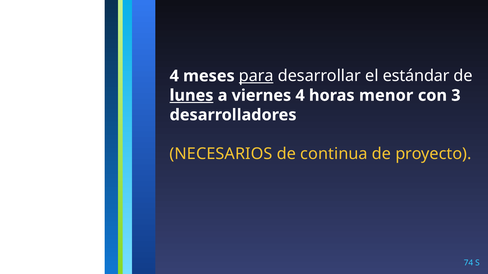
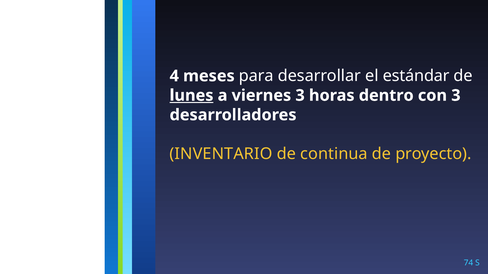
para underline: present -> none
viernes 4: 4 -> 3
menor: menor -> dentro
NECESARIOS: NECESARIOS -> INVENTARIO
